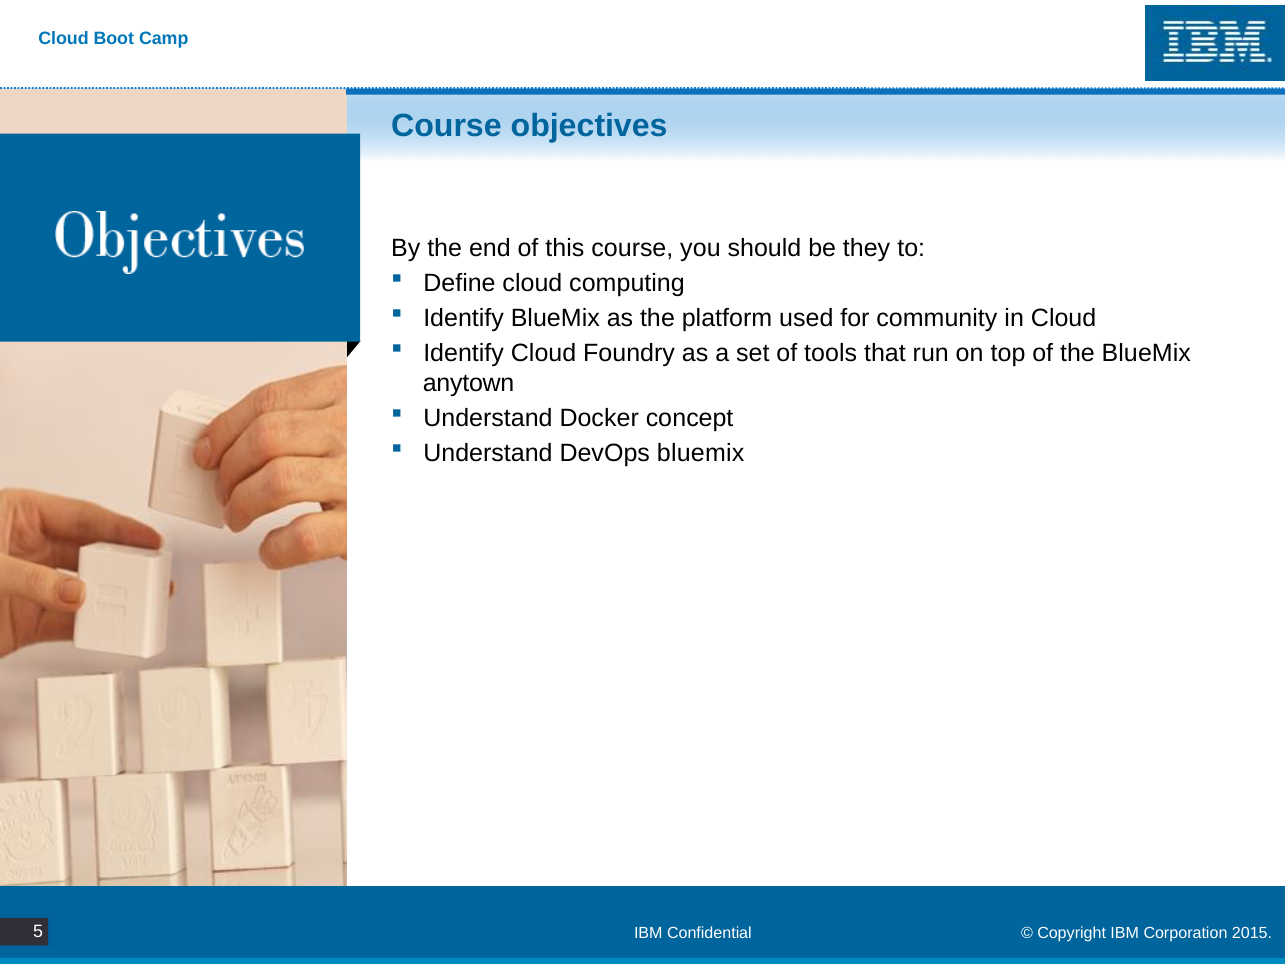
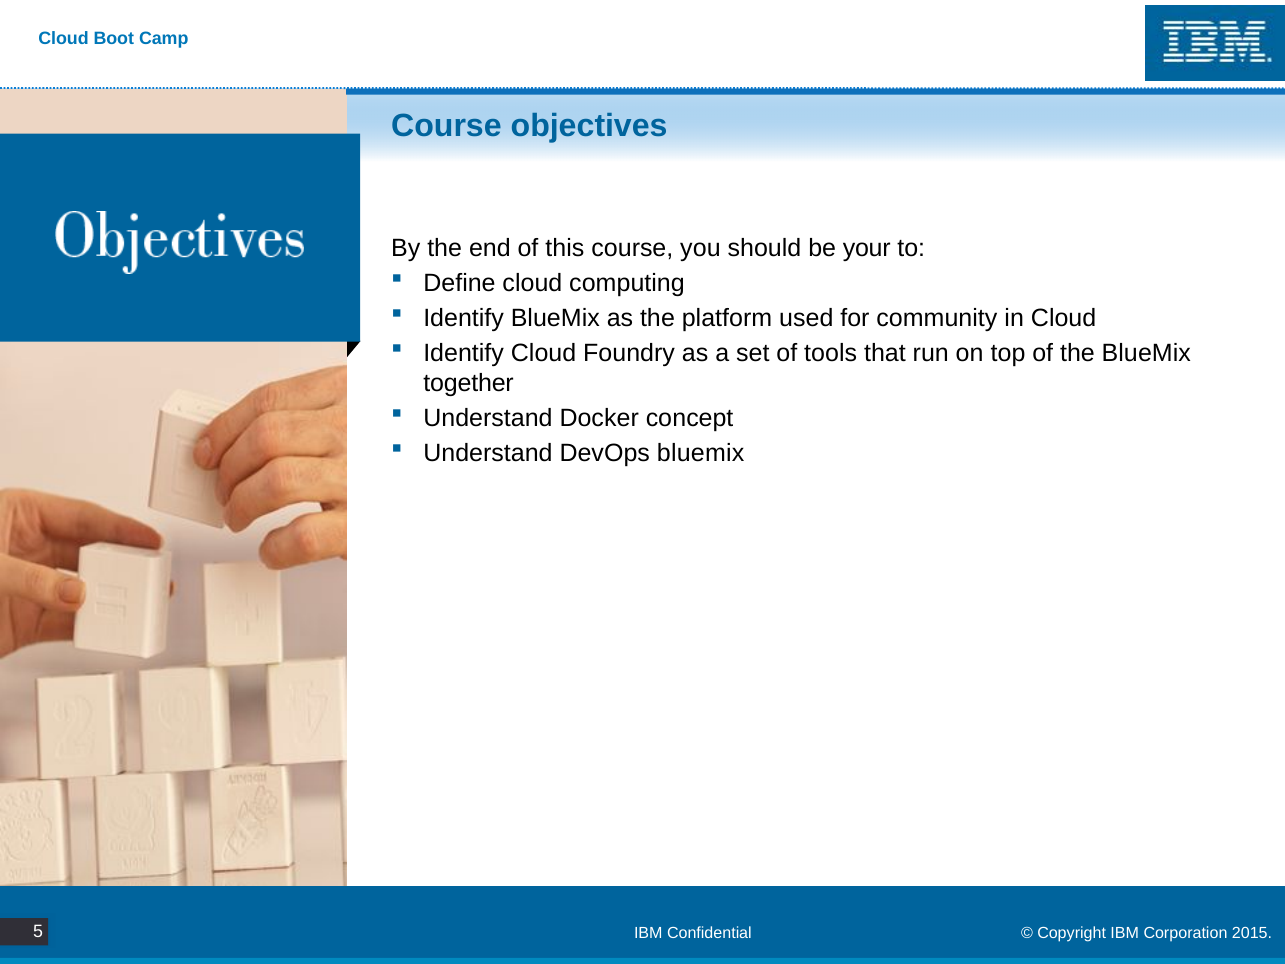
they: they -> your
anytown: anytown -> together
